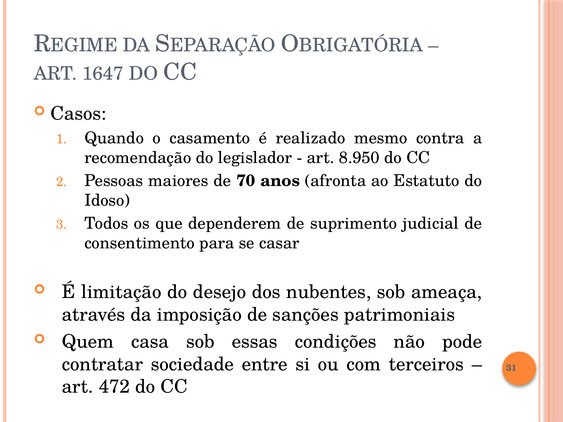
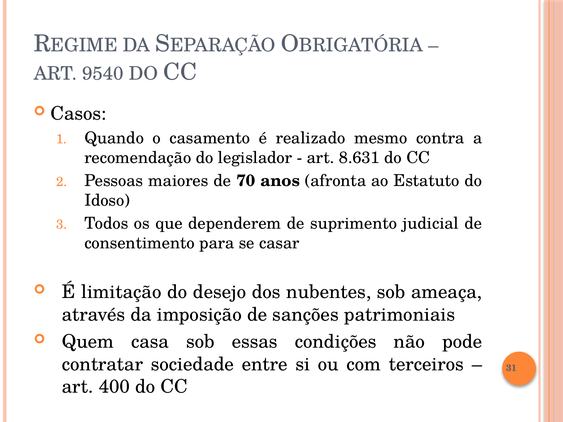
1647: 1647 -> 9540
8.950: 8.950 -> 8.631
472: 472 -> 400
